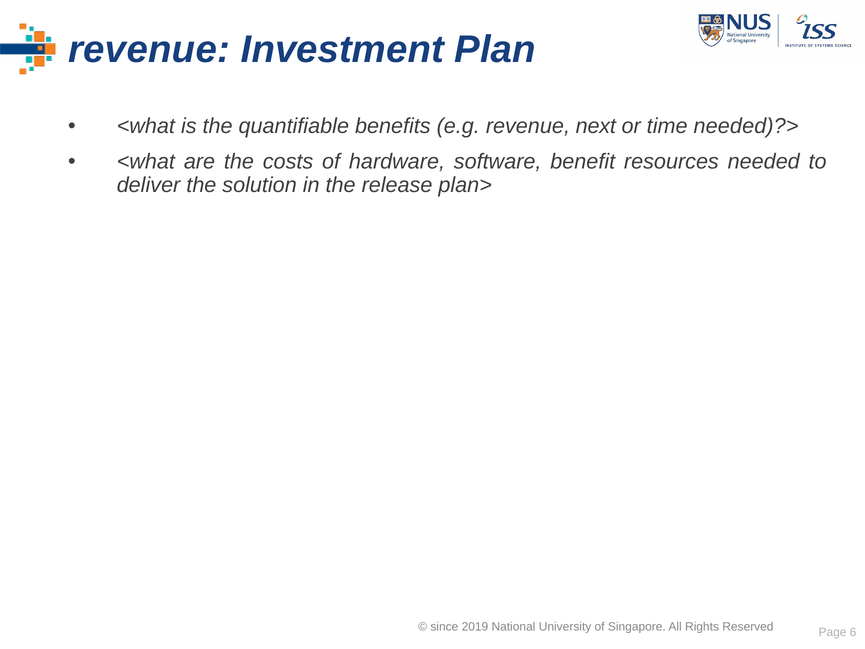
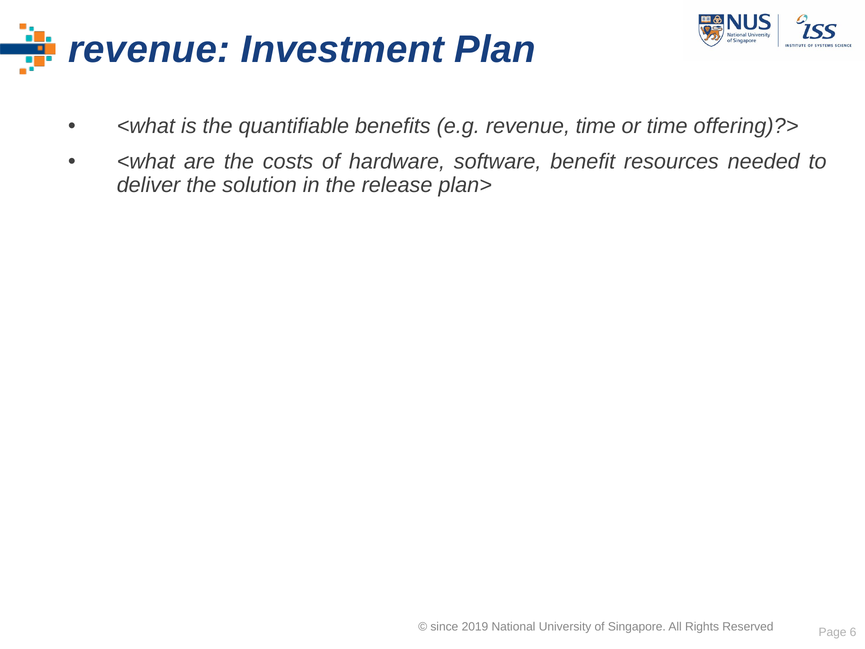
revenue next: next -> time
needed)?>: needed)?> -> offering)?>
